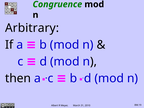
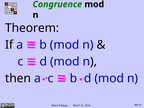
Arbitrary: Arbitrary -> Theorem
